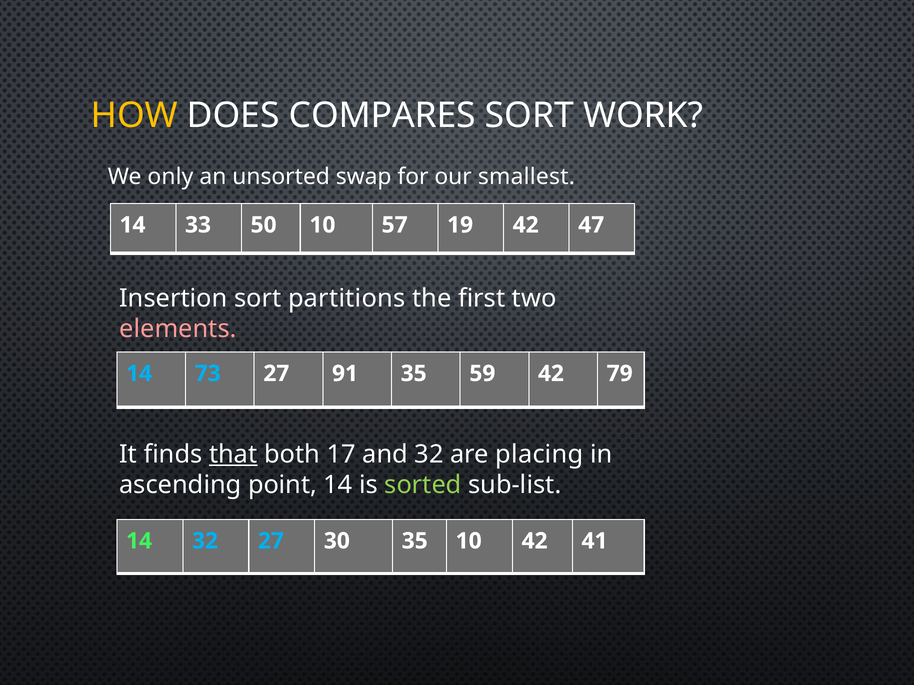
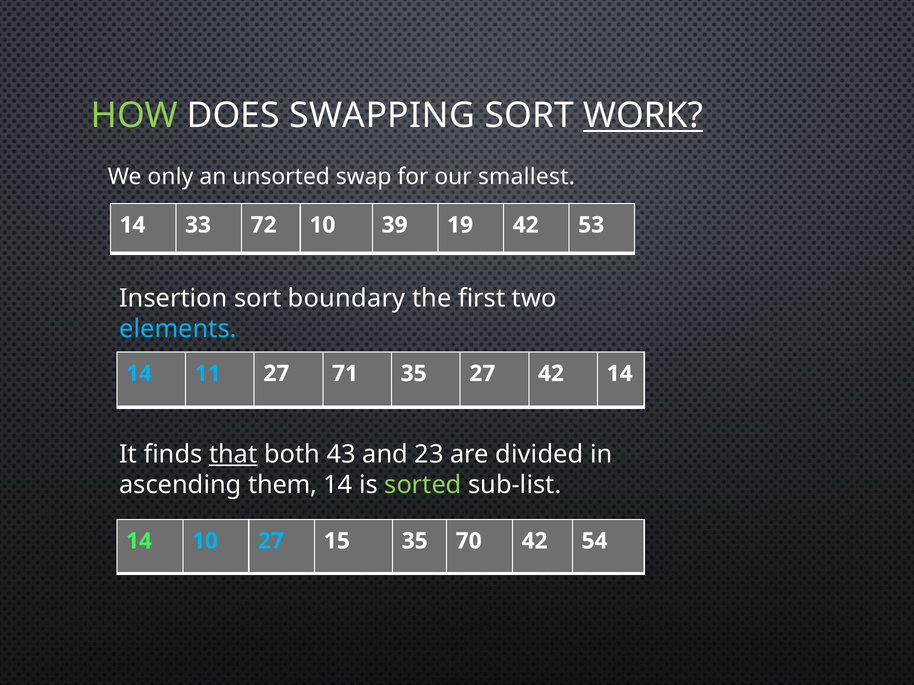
HOW colour: yellow -> light green
COMPARES: COMPARES -> SWAPPING
WORK underline: none -> present
50: 50 -> 72
57: 57 -> 39
47: 47 -> 53
partitions: partitions -> boundary
elements colour: pink -> light blue
73: 73 -> 11
91: 91 -> 71
35 59: 59 -> 27
42 79: 79 -> 14
17: 17 -> 43
and 32: 32 -> 23
placing: placing -> divided
point: point -> them
14 32: 32 -> 10
30: 30 -> 15
35 10: 10 -> 70
41: 41 -> 54
